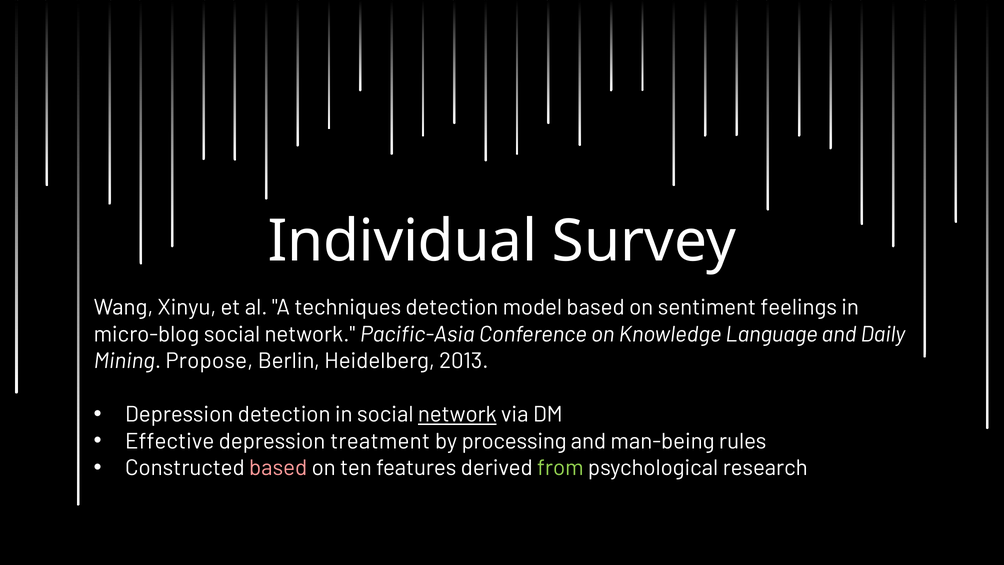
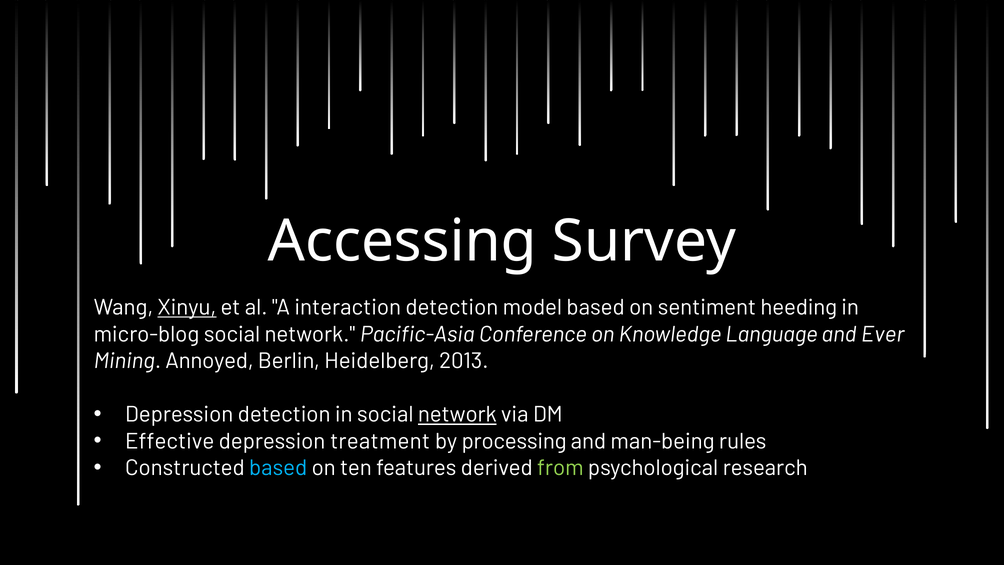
Individual: Individual -> Accessing
Xinyu underline: none -> present
techniques: techniques -> interaction
feelings: feelings -> heeding
Daily: Daily -> Ever
Propose: Propose -> Annoyed
based at (278, 468) colour: pink -> light blue
